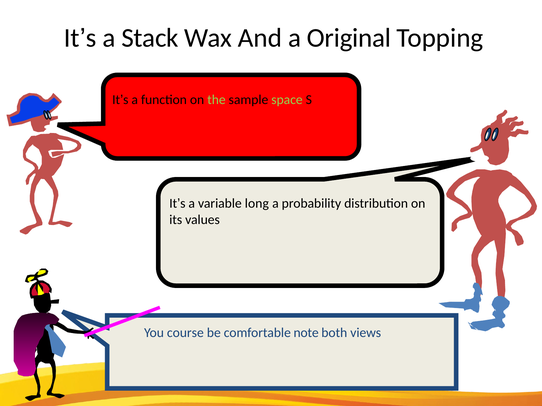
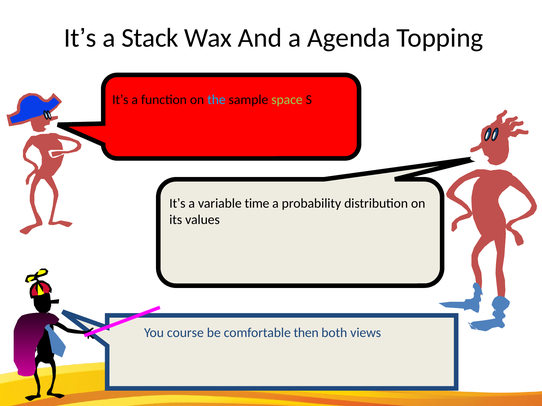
Original: Original -> Agenda
the colour: light green -> light blue
long: long -> time
note: note -> then
